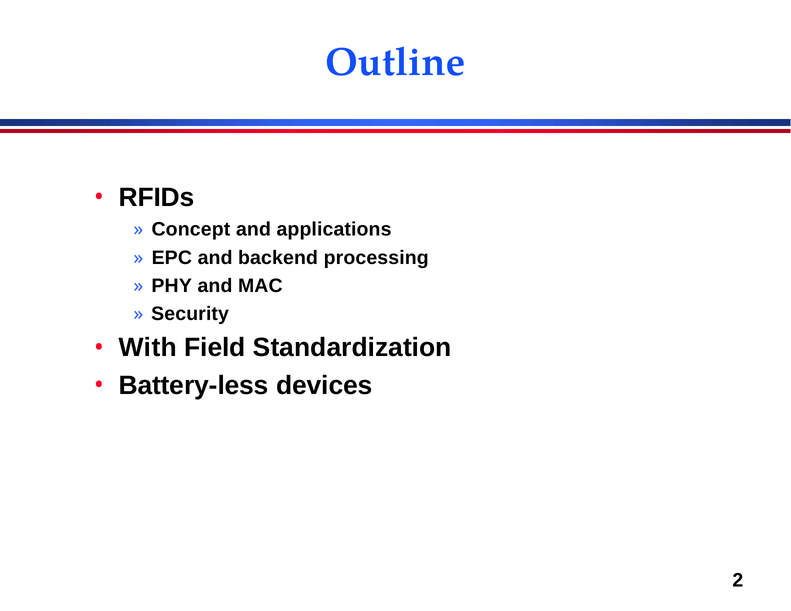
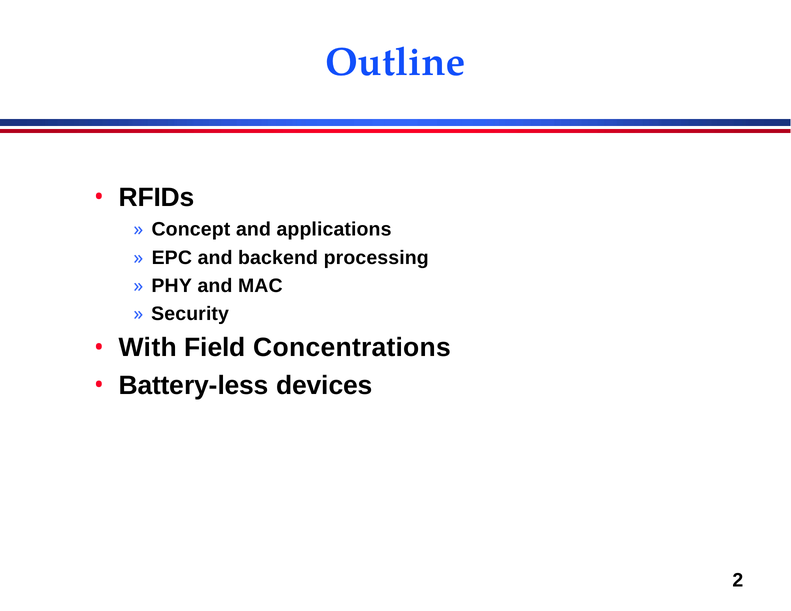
Standardization: Standardization -> Concentrations
